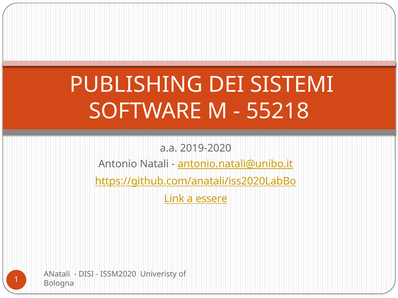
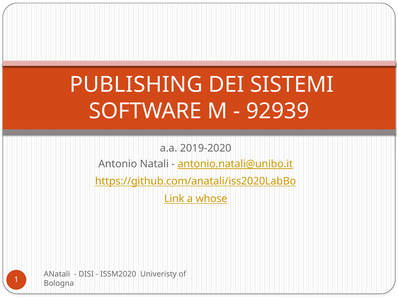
55218: 55218 -> 92939
essere: essere -> whose
